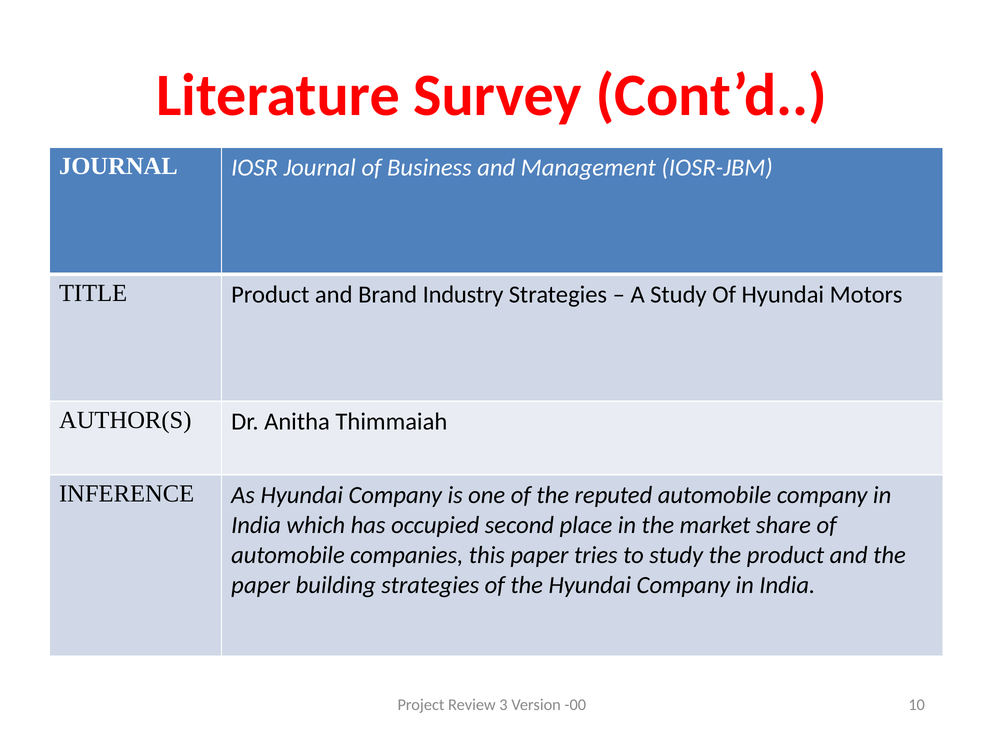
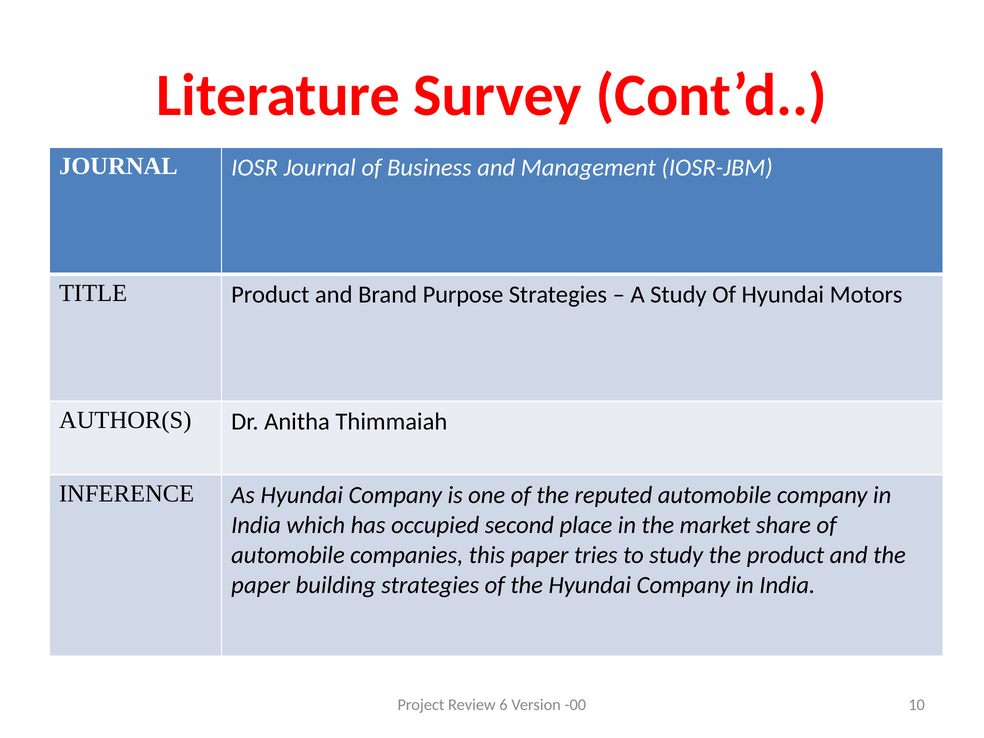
Industry: Industry -> Purpose
3: 3 -> 6
